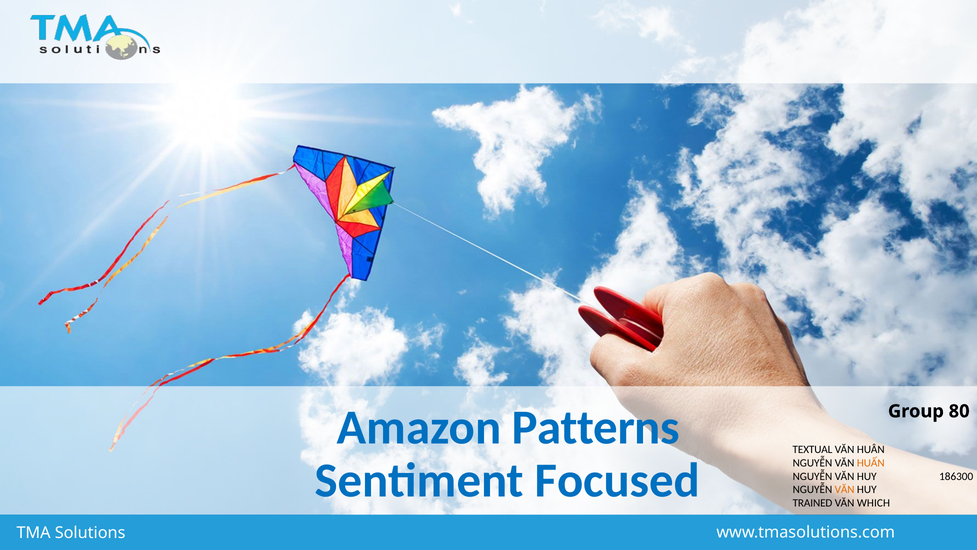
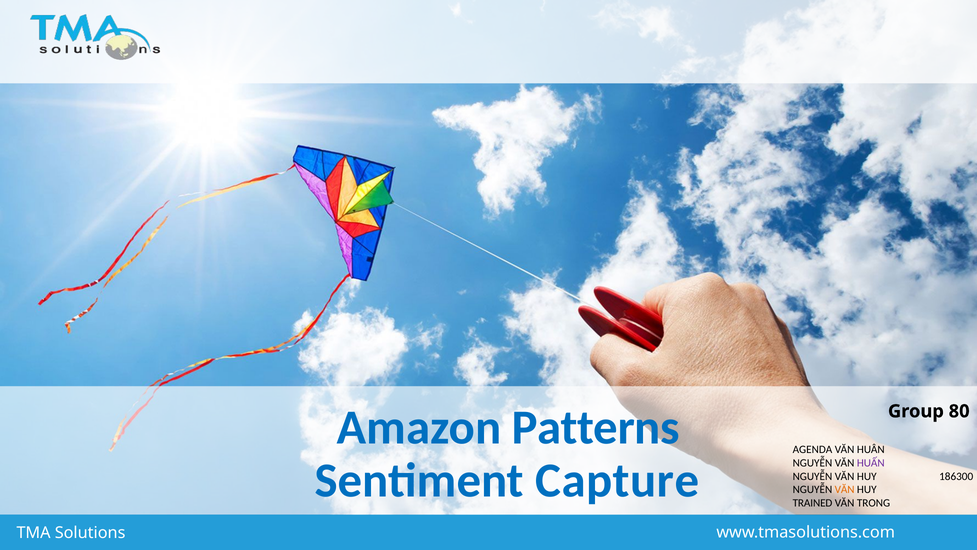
TEXTUAL: TEXTUAL -> AGENDA
HUẤN colour: orange -> purple
Focused: Focused -> Capture
WHICH: WHICH -> TRONG
